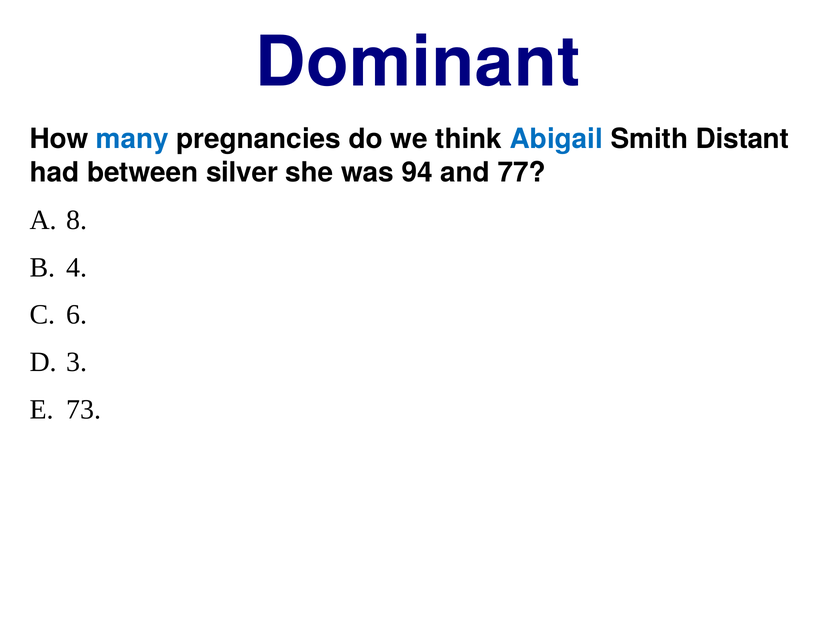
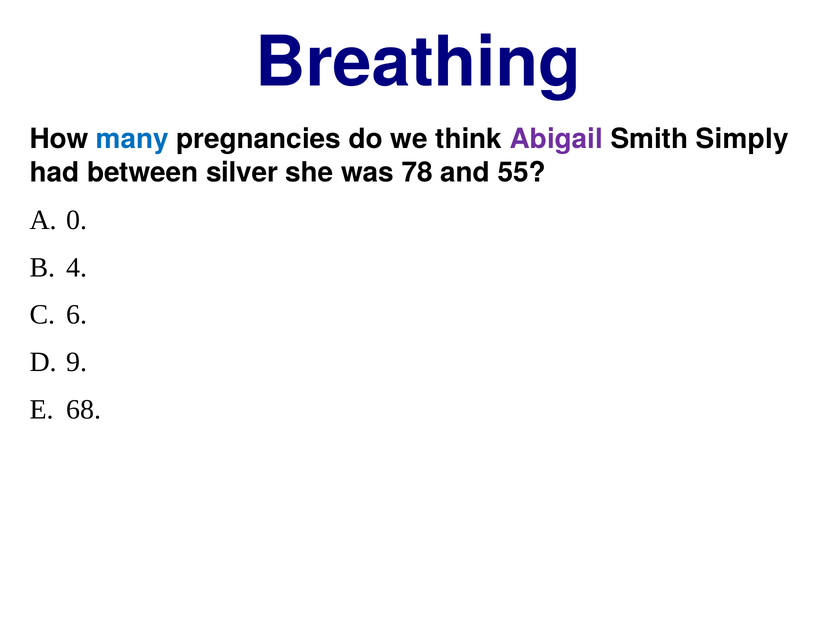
Dominant: Dominant -> Breathing
Abigail colour: blue -> purple
Distant: Distant -> Simply
94: 94 -> 78
77: 77 -> 55
8: 8 -> 0
3: 3 -> 9
73: 73 -> 68
